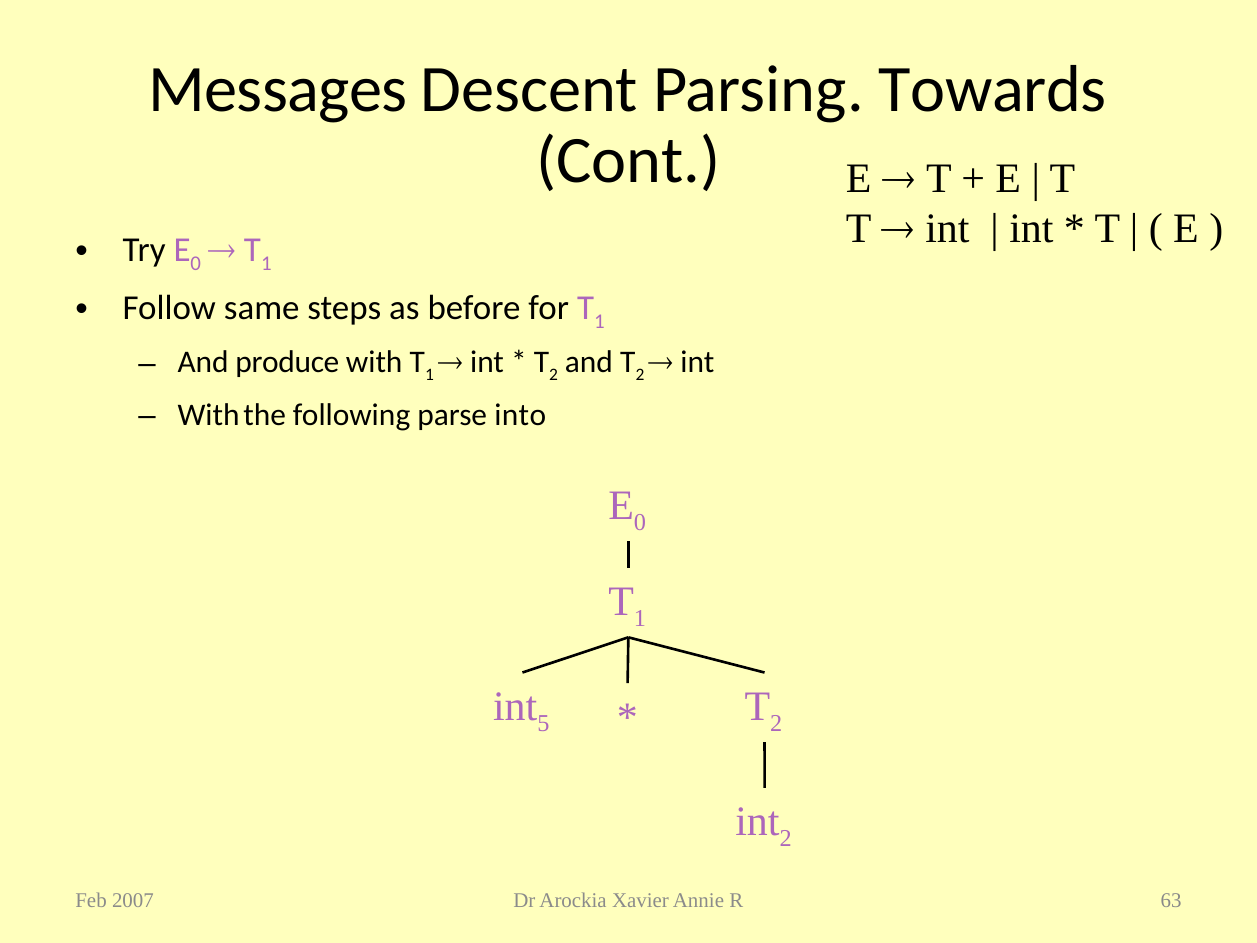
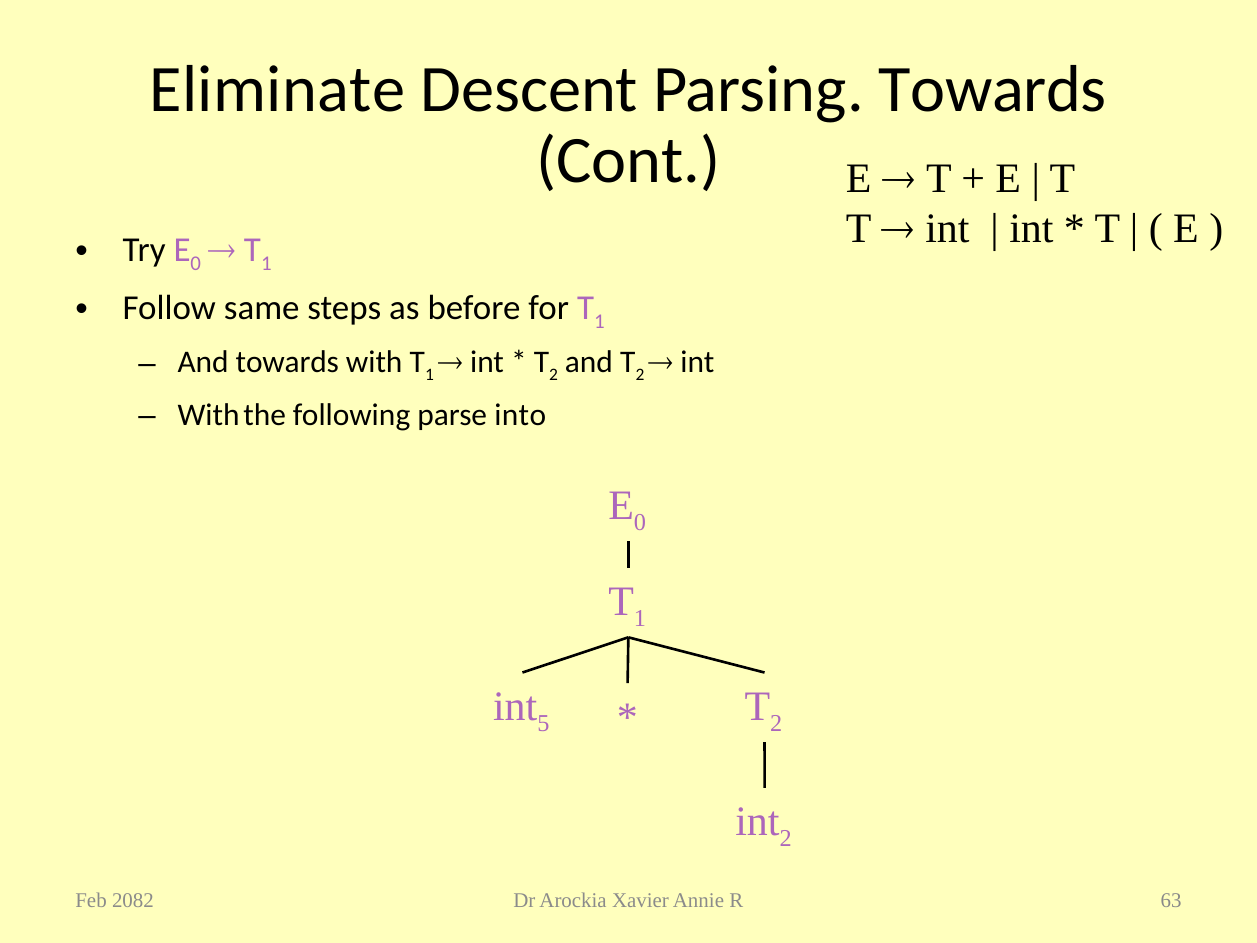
Messages: Messages -> Eliminate
And produce: produce -> towards
2007: 2007 -> 2082
